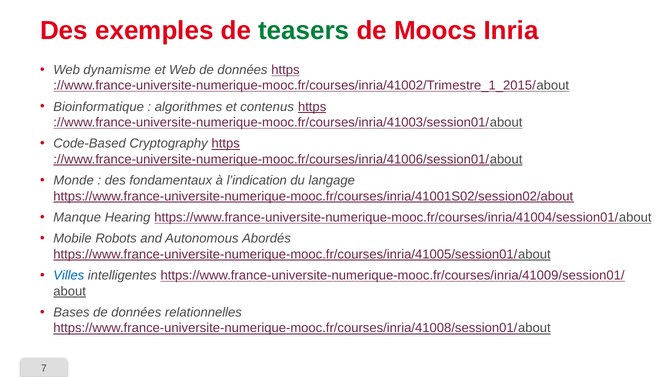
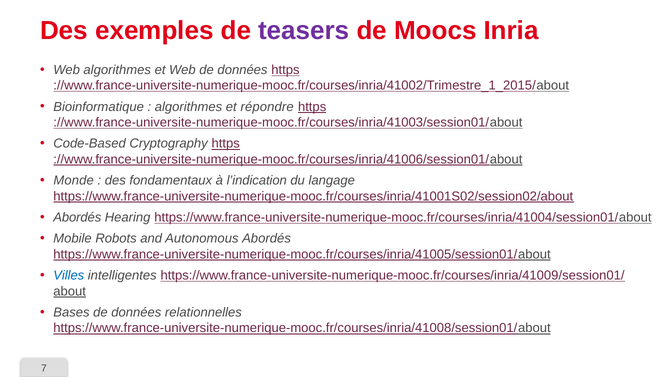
teasers colour: green -> purple
Web dynamisme: dynamisme -> algorithmes
contenus: contenus -> répondre
Manque at (77, 217): Manque -> Abordés
